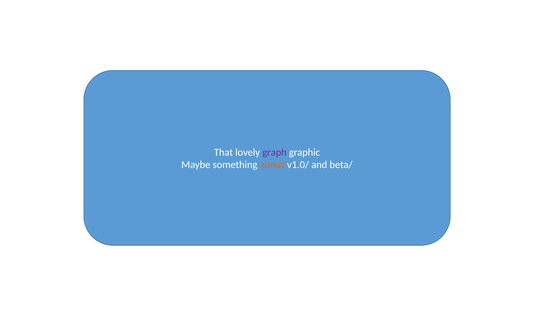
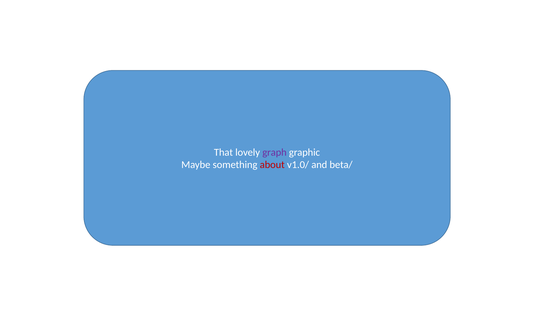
about colour: orange -> red
